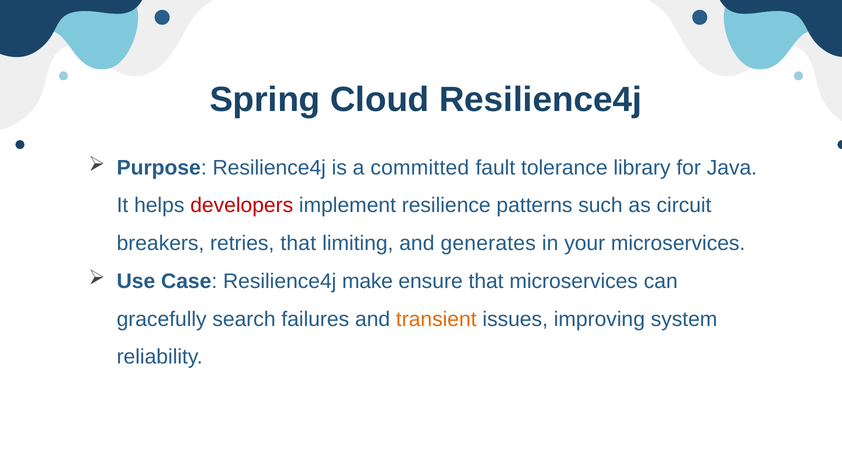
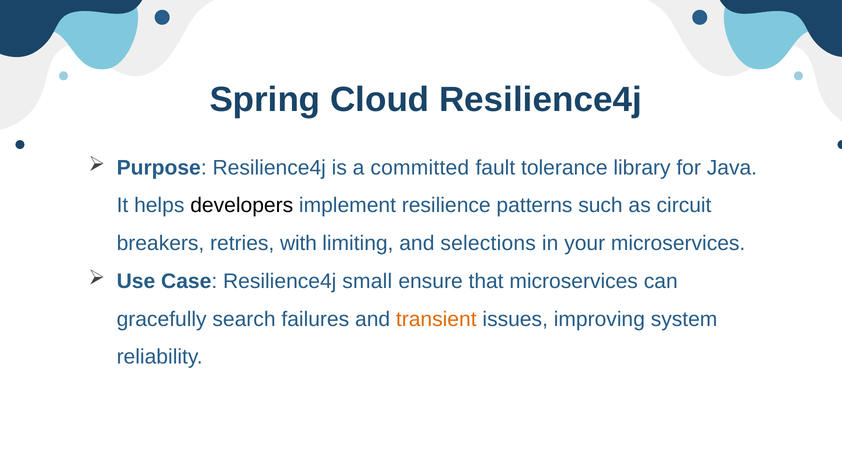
developers colour: red -> black
retries that: that -> with
generates: generates -> selections
make: make -> small
